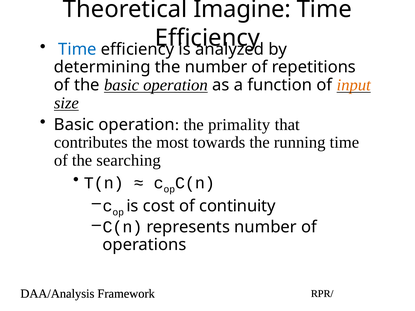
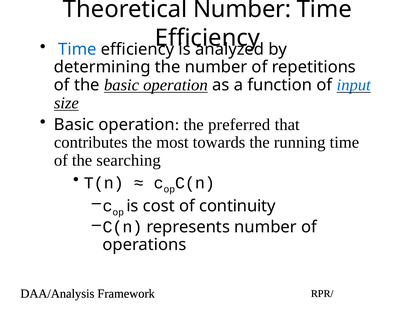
Theoretical Imagine: Imagine -> Number
input colour: orange -> blue
primality: primality -> preferred
